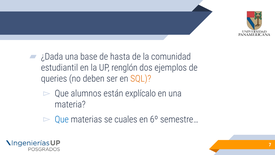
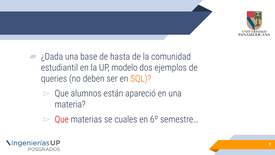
renglón: renglón -> modelo
explícalo: explícalo -> apareció
Que at (62, 119) colour: blue -> red
